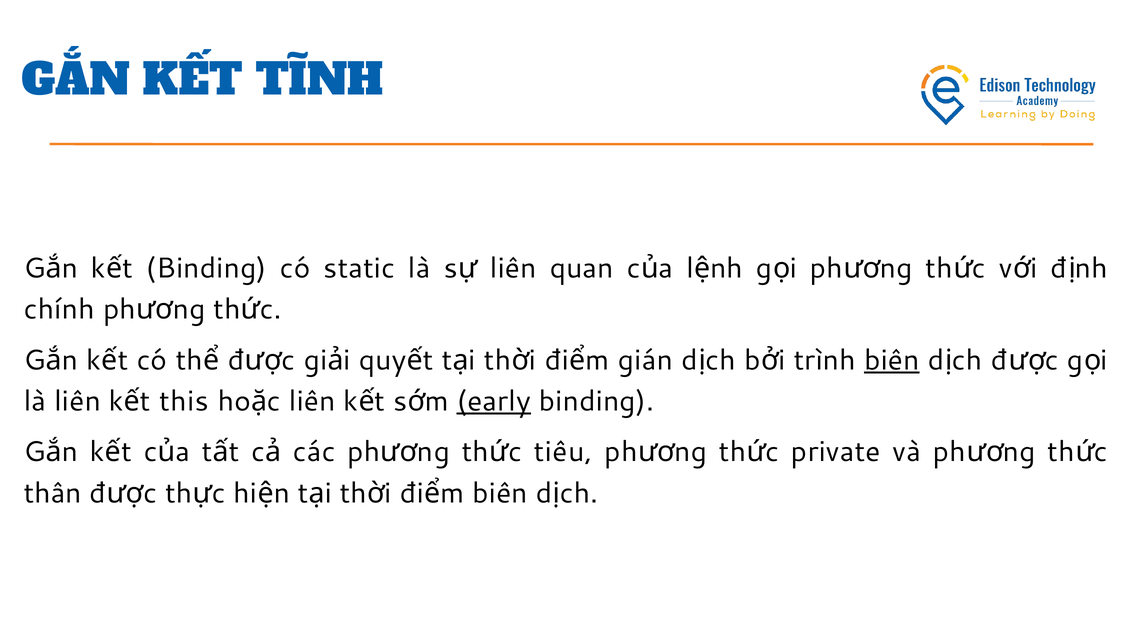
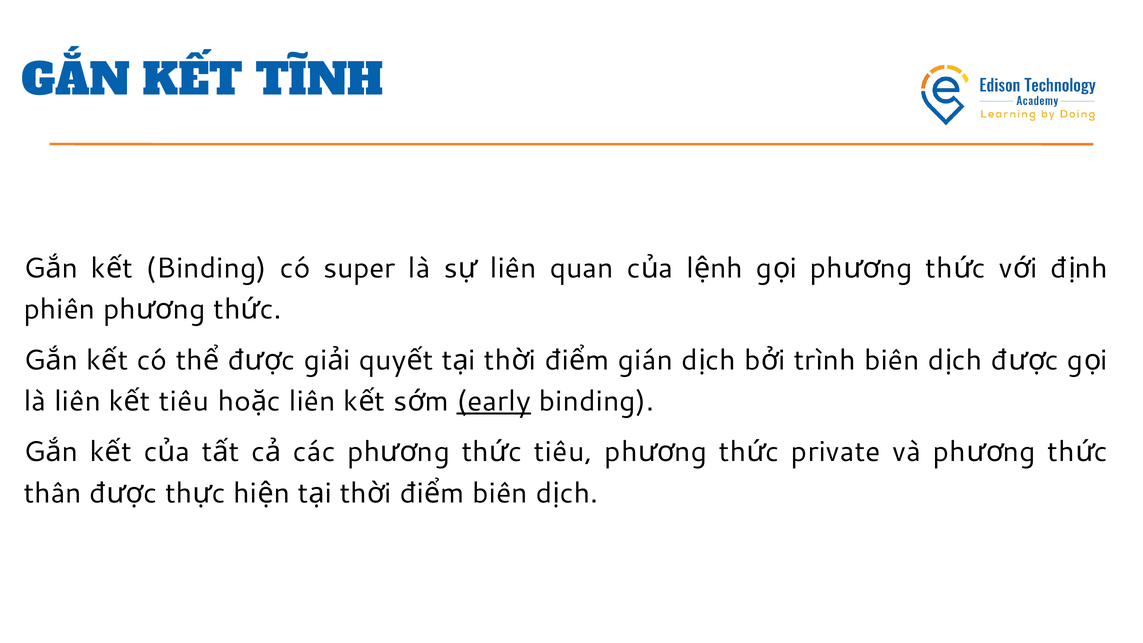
static: static -> super
chính: chính -> phiên
biên at (892, 360) underline: present -> none
this at (184, 401): this -> tiêu
